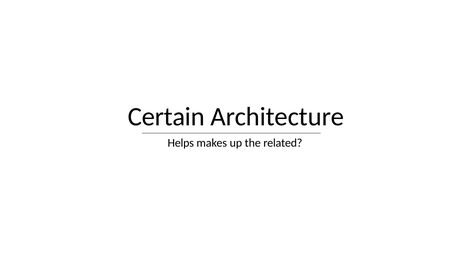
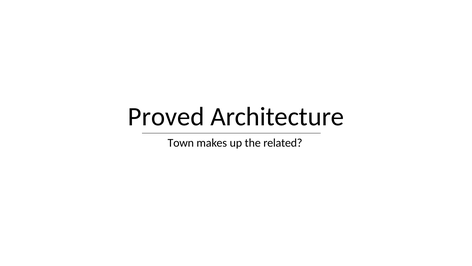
Certain: Certain -> Proved
Helps: Helps -> Town
